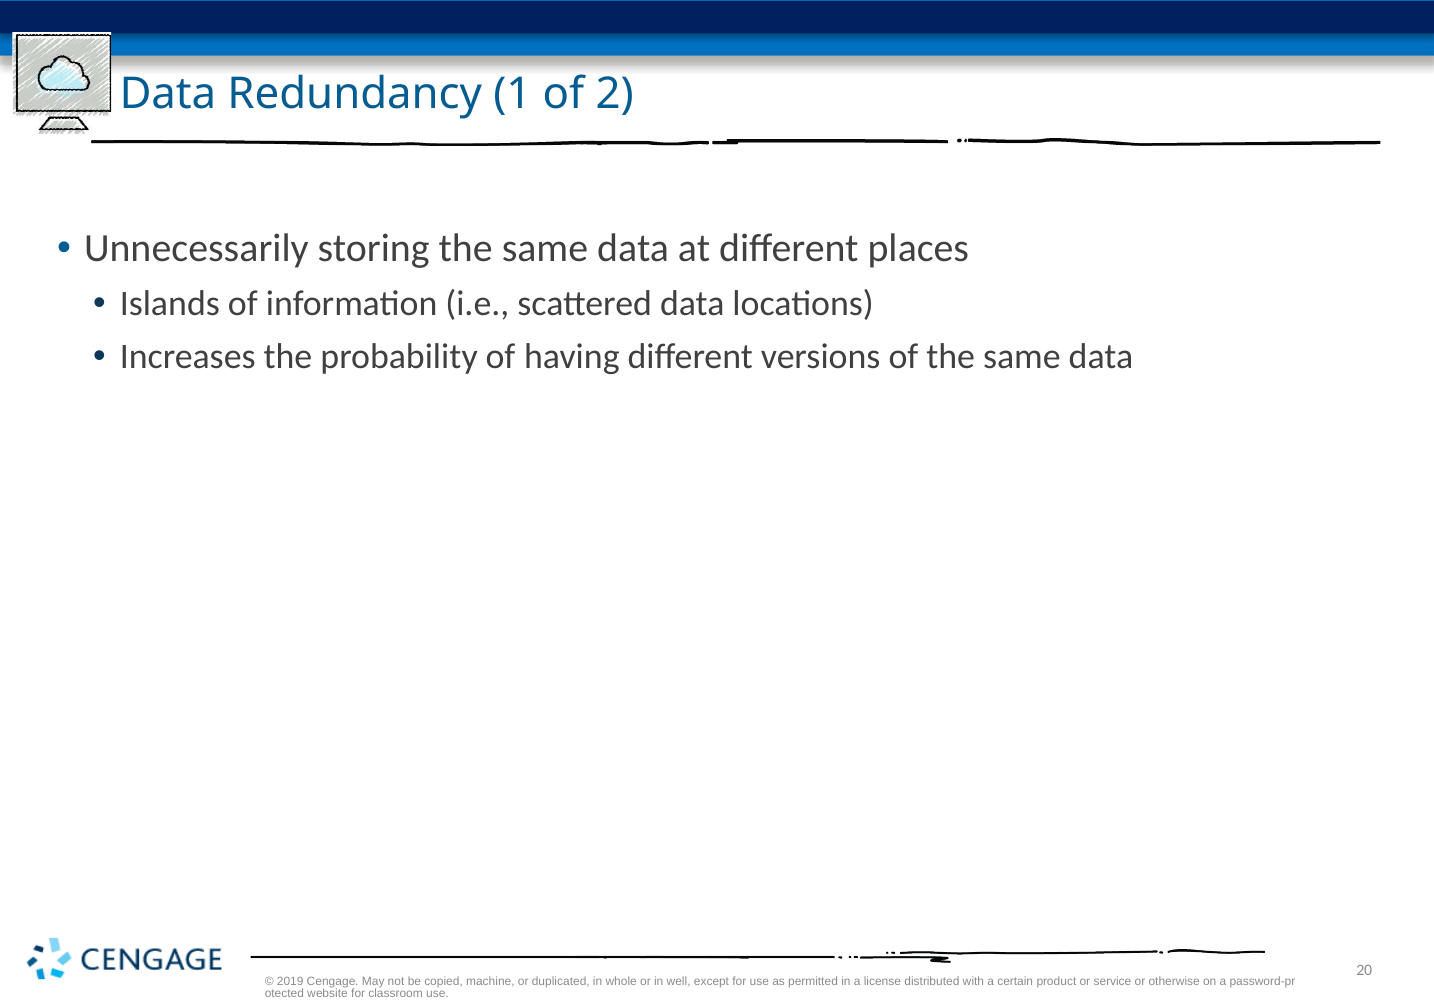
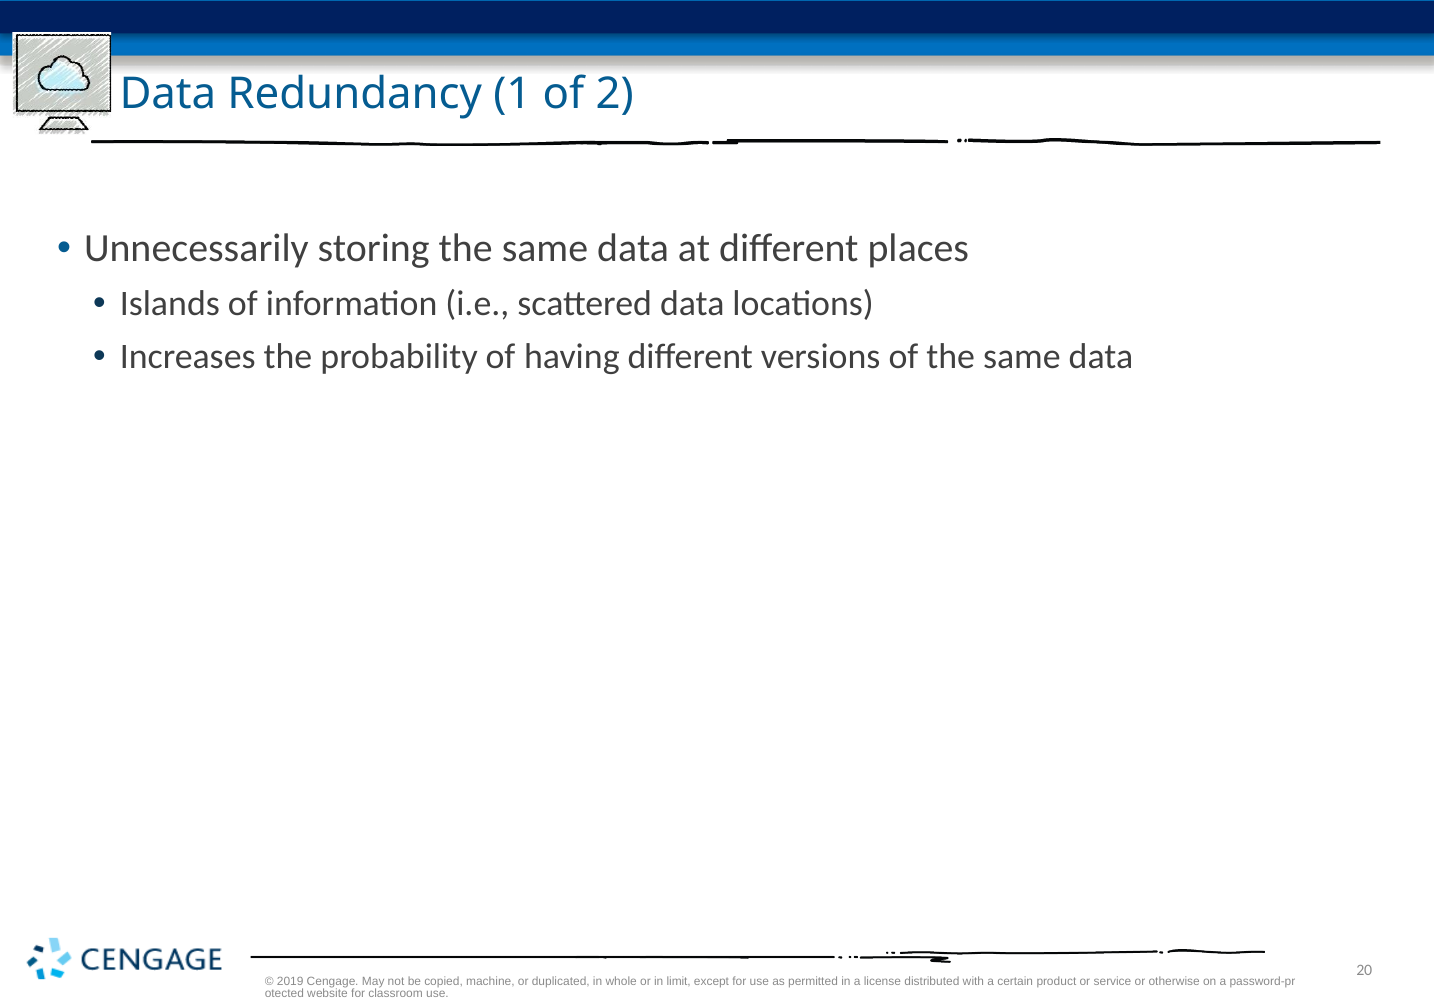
well: well -> limit
